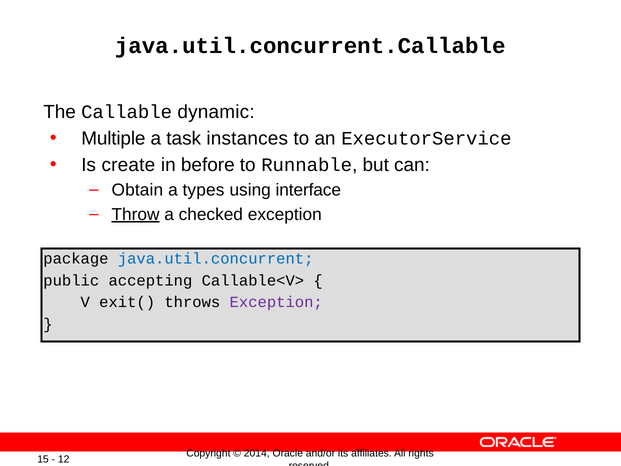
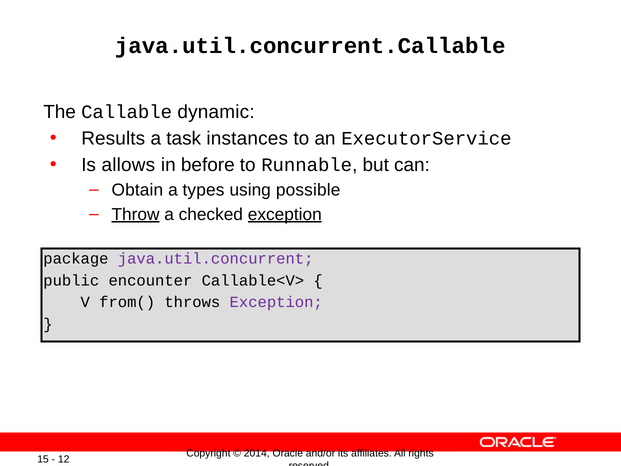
Multiple: Multiple -> Results
create: create -> allows
interface: interface -> possible
exception at (285, 214) underline: none -> present
java.util.concurrent colour: blue -> purple
accepting: accepting -> encounter
exit(: exit( -> from(
